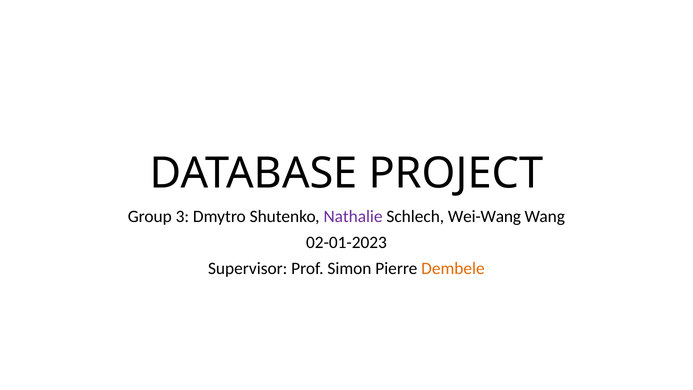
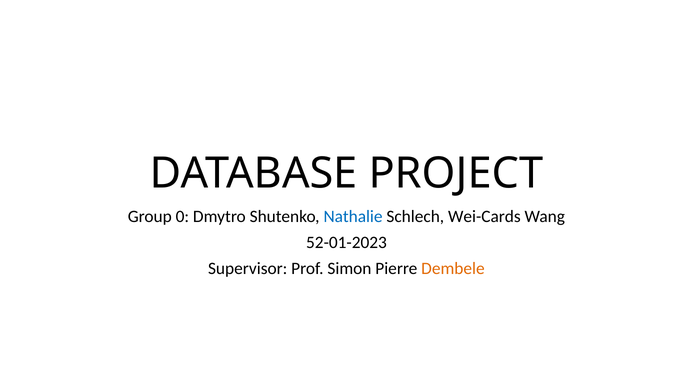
3: 3 -> 0
Nathalie colour: purple -> blue
Wei-Wang: Wei-Wang -> Wei-Cards
02-01-2023: 02-01-2023 -> 52-01-2023
